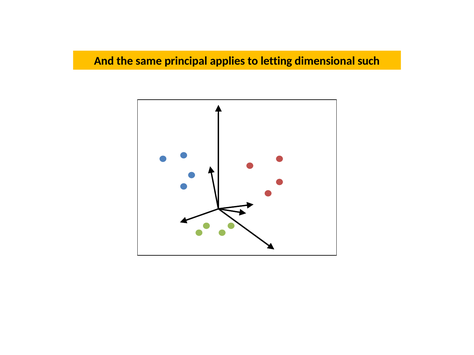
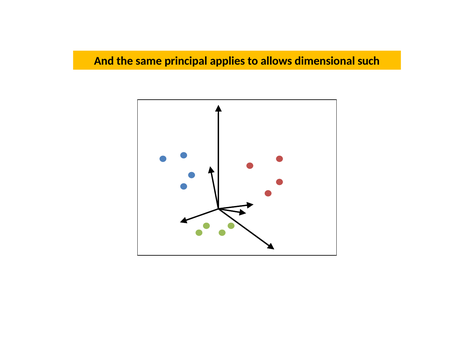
letting: letting -> allows
